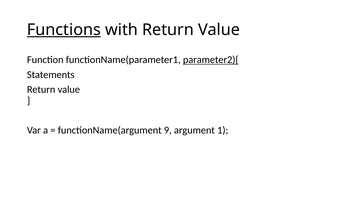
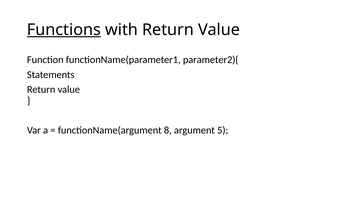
parameter2){ underline: present -> none
9: 9 -> 8
1: 1 -> 5
